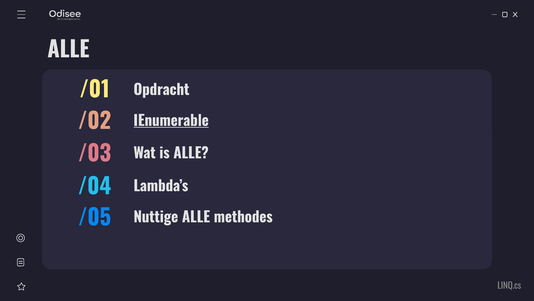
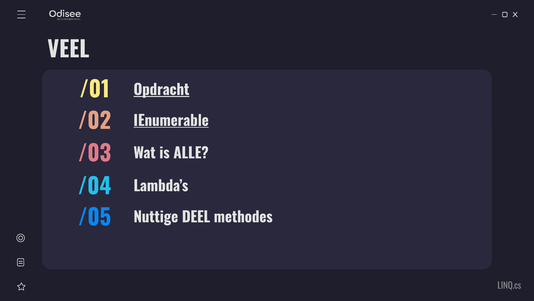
ALLE at (68, 50): ALLE -> VEEL
Opdracht underline: none -> present
Nuttige ALLE: ALLE -> DEEL
